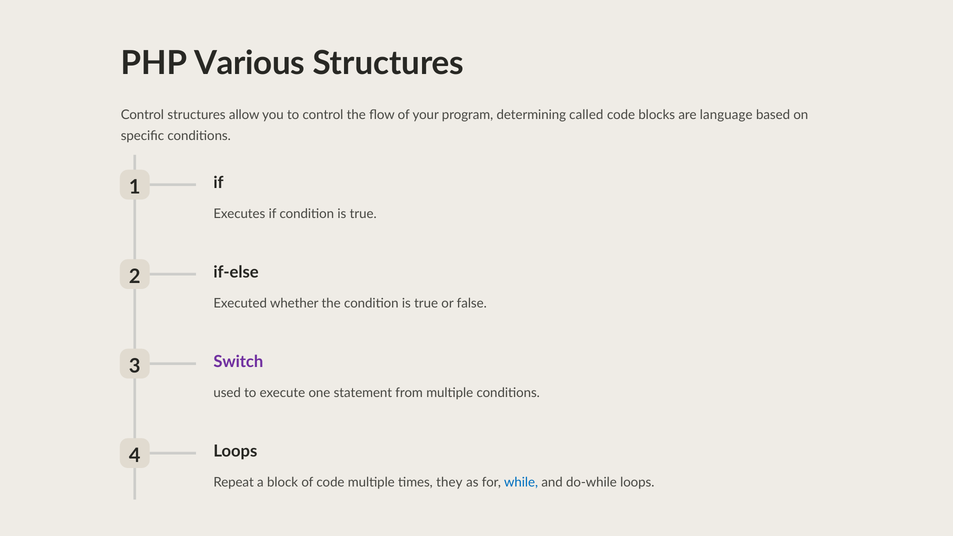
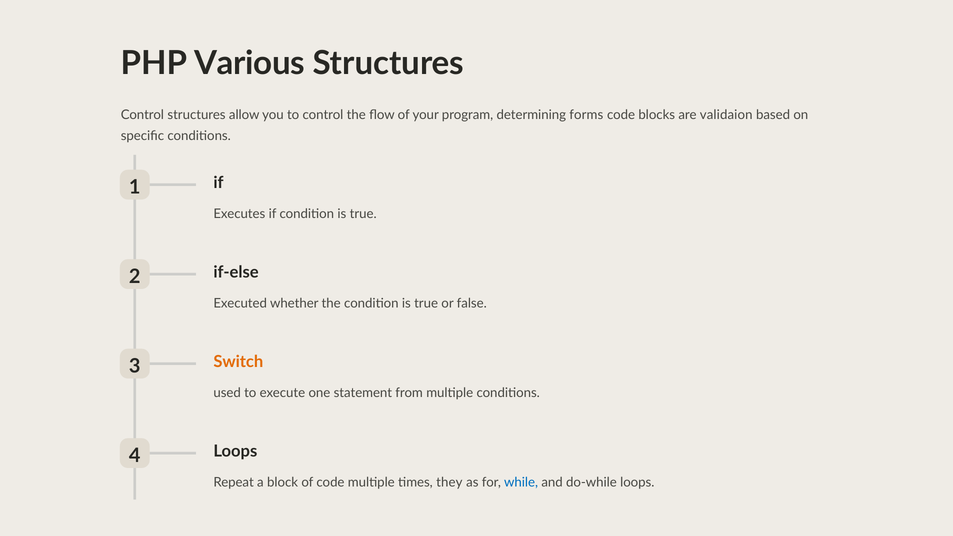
called: called -> forms
language: language -> validaion
Switch colour: purple -> orange
